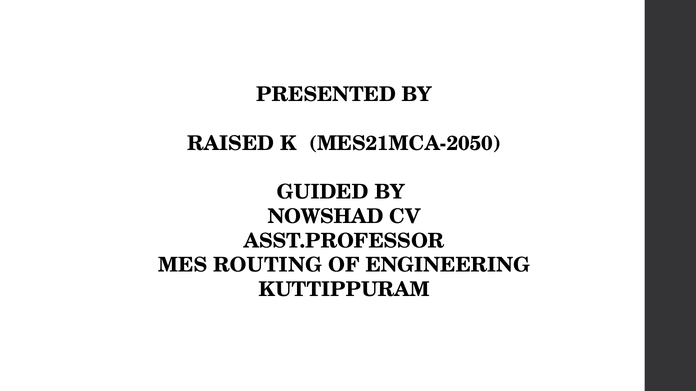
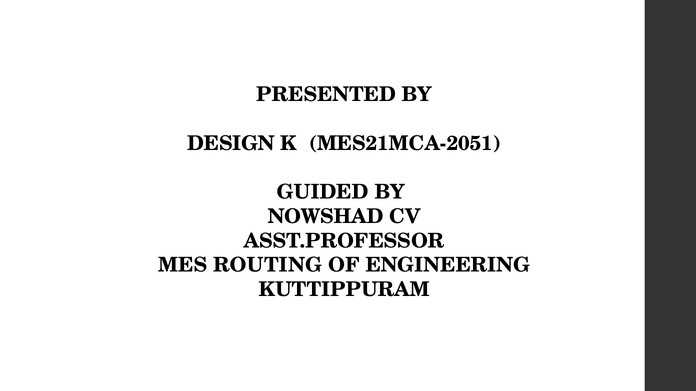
RAISED: RAISED -> DESIGN
MES21MCA-2050: MES21MCA-2050 -> MES21MCA-2051
